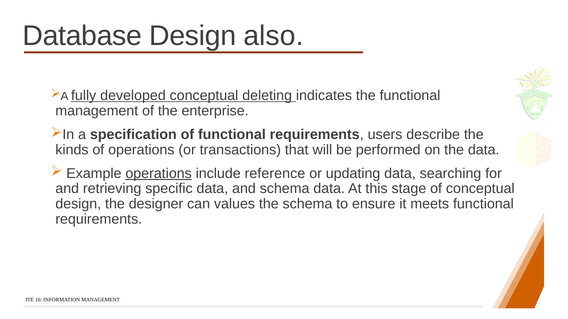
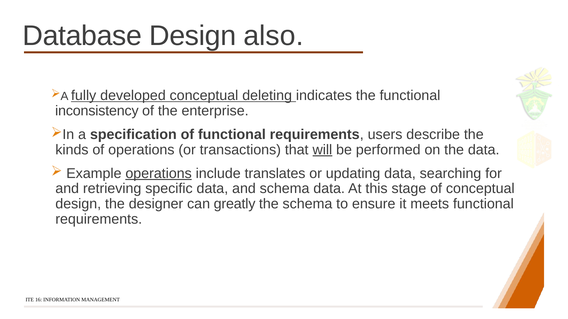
management at (97, 111): management -> inconsistency
will underline: none -> present
reference: reference -> translates
values: values -> greatly
